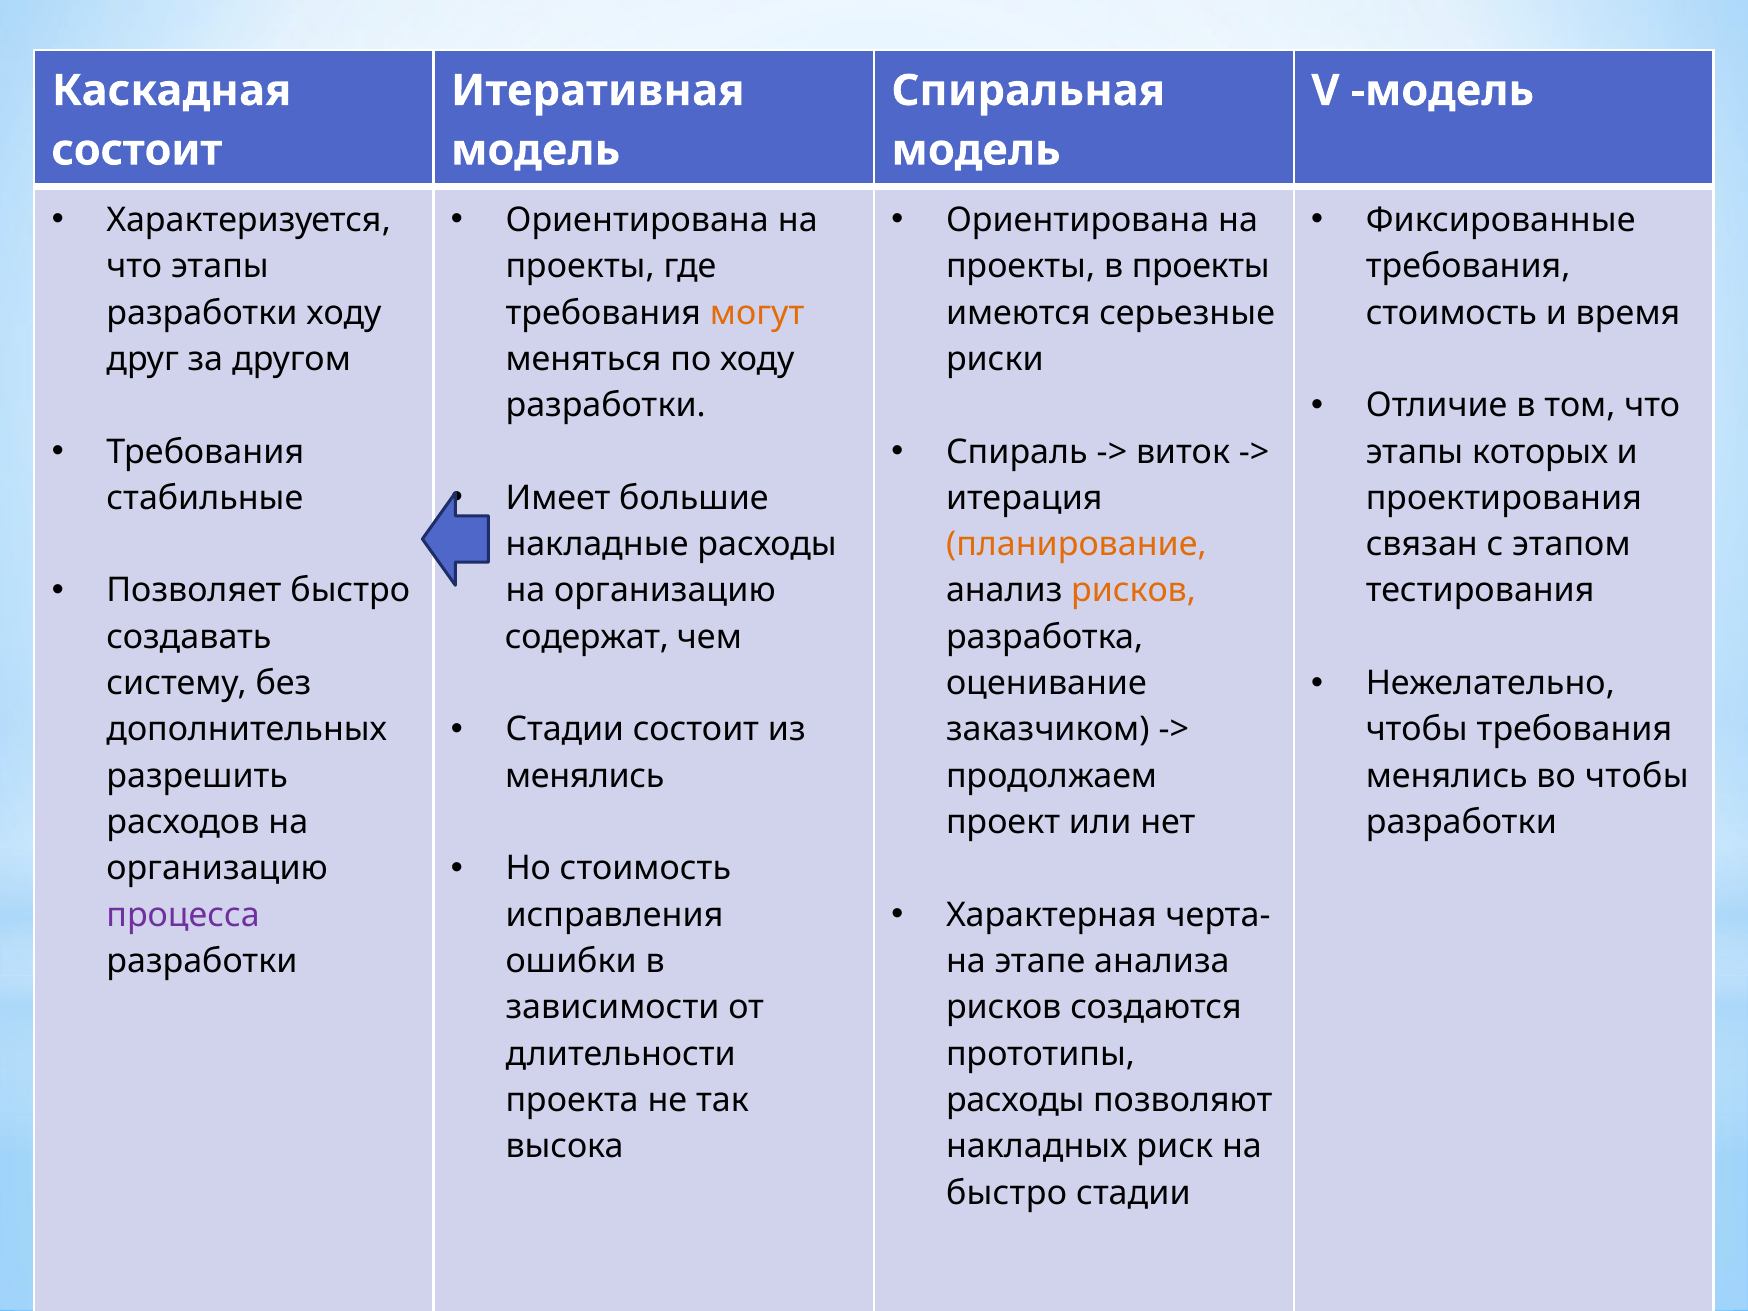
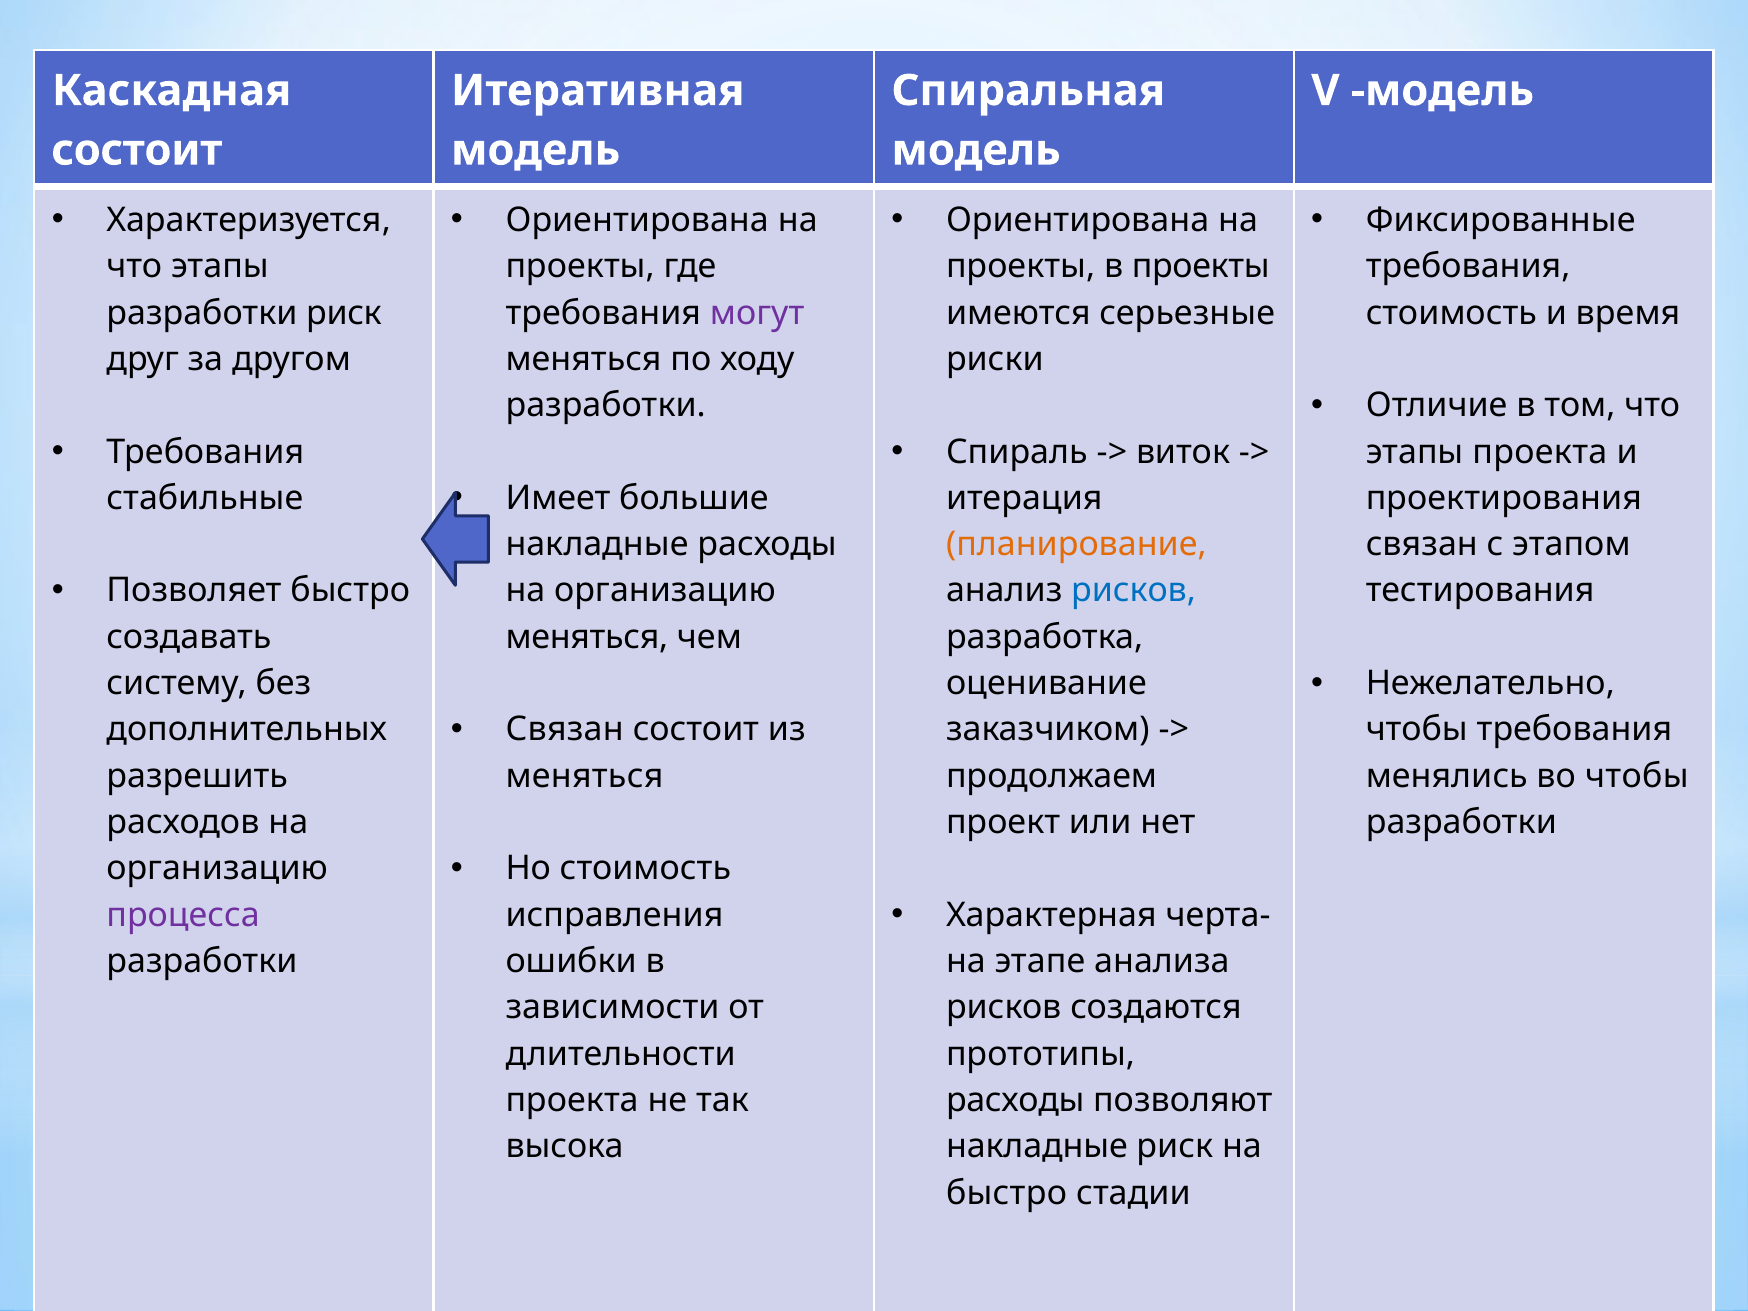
разработки ходу: ходу -> риск
могут colour: orange -> purple
этапы которых: которых -> проекта
рисков at (1134, 591) colour: orange -> blue
содержат at (587, 637): содержат -> меняться
Стадии at (565, 730): Стадии -> Связан
менялись at (585, 776): менялись -> меняться
накладных at (1037, 1147): накладных -> накладные
